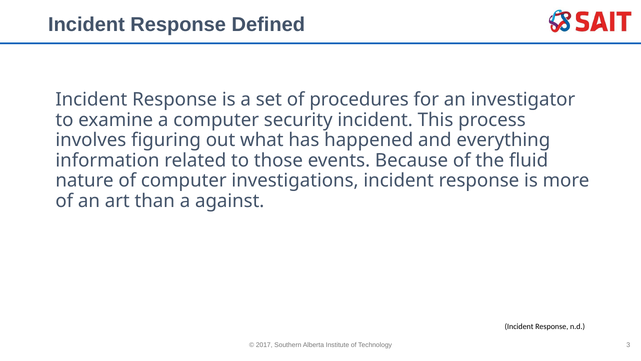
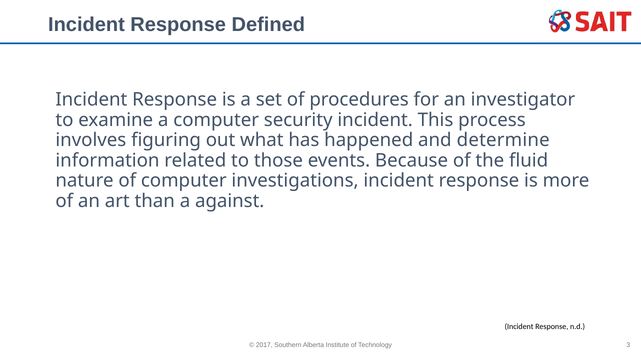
everything: everything -> determine
